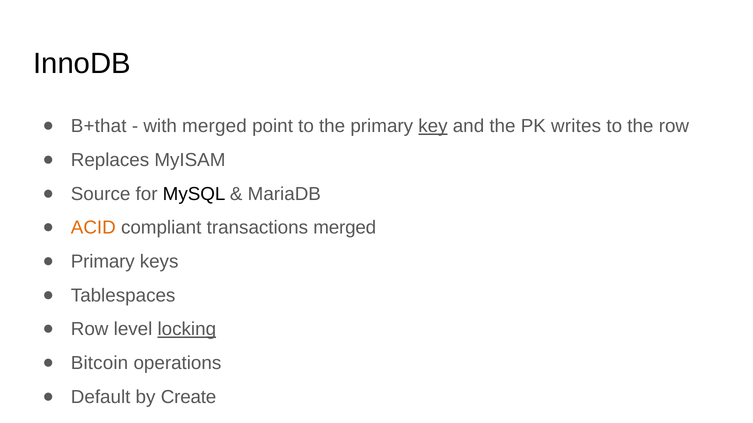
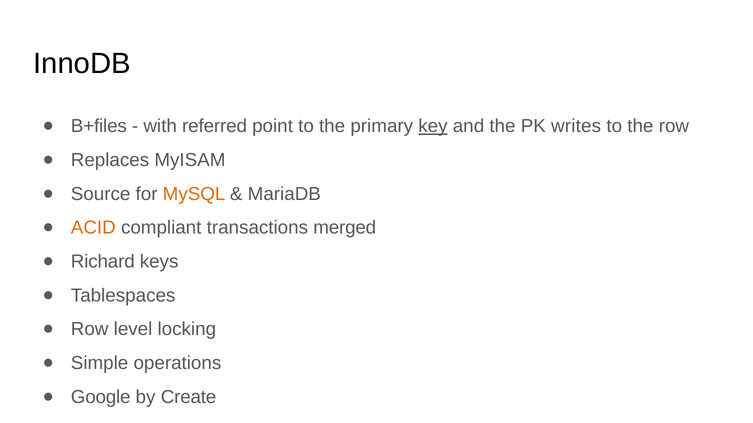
B+that: B+that -> B+files
with merged: merged -> referred
MySQL colour: black -> orange
Primary at (103, 262): Primary -> Richard
locking underline: present -> none
Bitcoin: Bitcoin -> Simple
Default: Default -> Google
